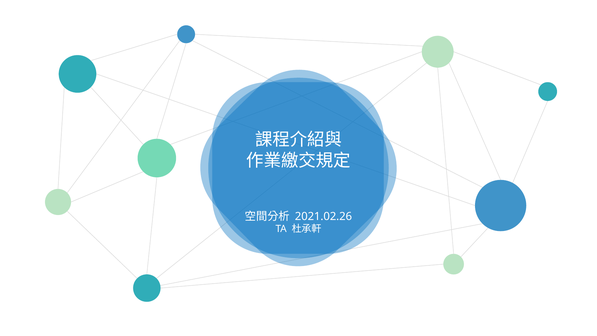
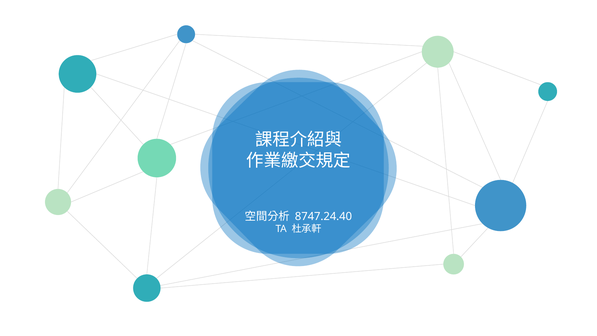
2021.02.26: 2021.02.26 -> 8747.24.40
